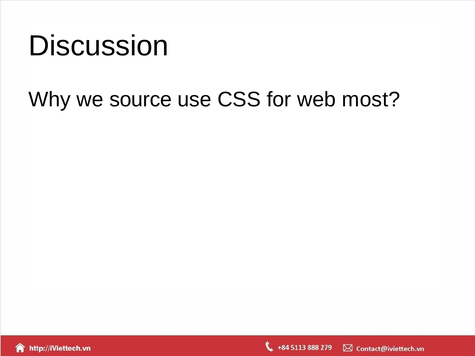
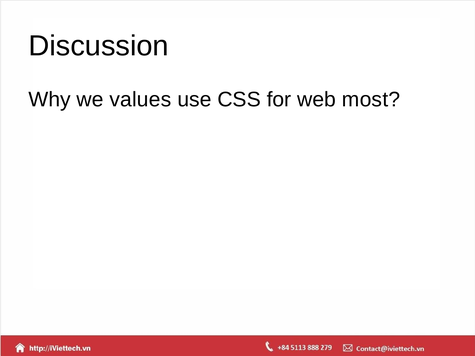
source: source -> values
